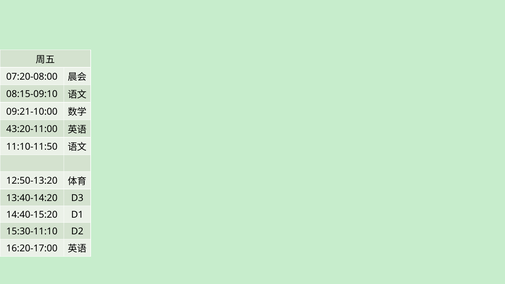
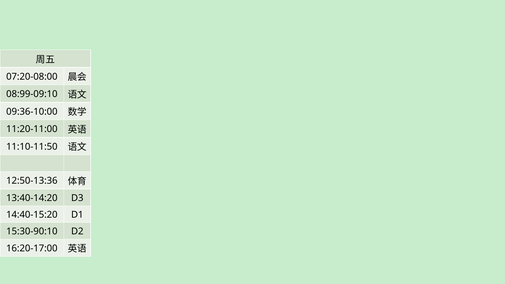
08:15-09:10: 08:15-09:10 -> 08:99-09:10
09:21-10:00: 09:21-10:00 -> 09:36-10:00
43:20-11:00: 43:20-11:00 -> 11:20-11:00
12:50-13:20: 12:50-13:20 -> 12:50-13:36
15:30-11:10: 15:30-11:10 -> 15:30-90:10
